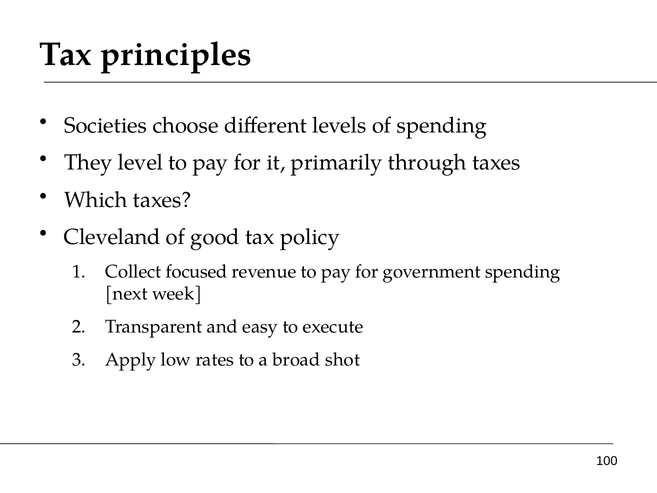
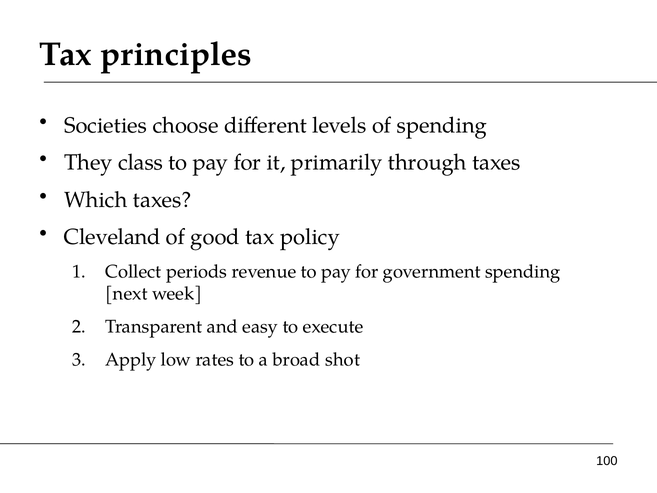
level: level -> class
focused: focused -> periods
